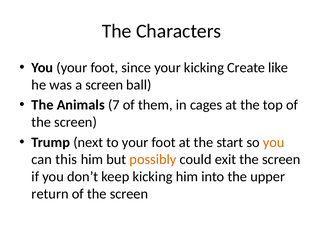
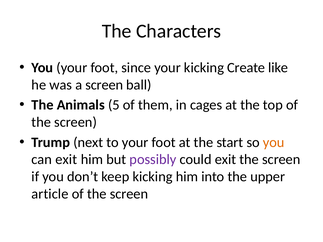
7: 7 -> 5
can this: this -> exit
possibly colour: orange -> purple
return: return -> article
